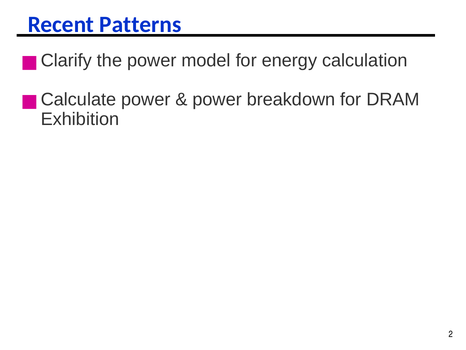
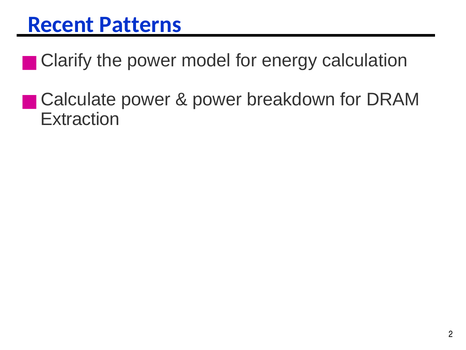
Exhibition: Exhibition -> Extraction
